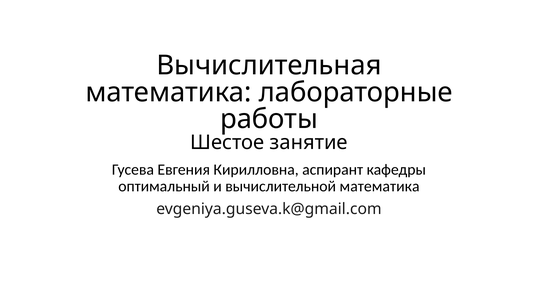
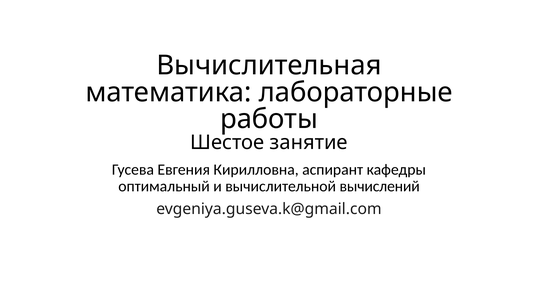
вычислительной математика: математика -> вычислений
